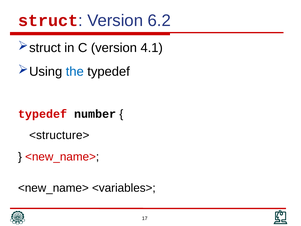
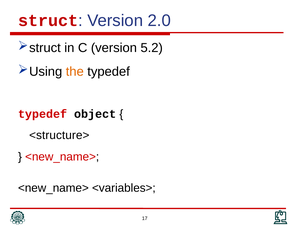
6.2: 6.2 -> 2.0
4.1: 4.1 -> 5.2
the colour: blue -> orange
number: number -> object
